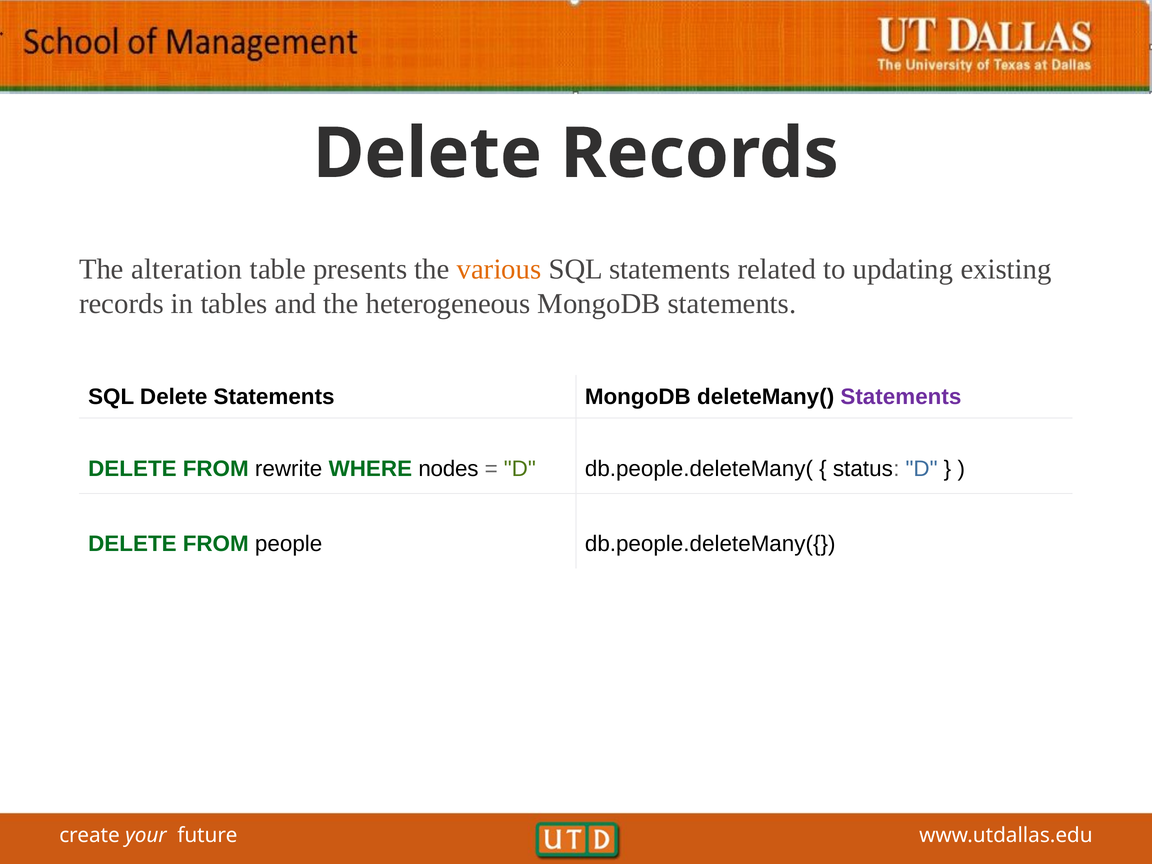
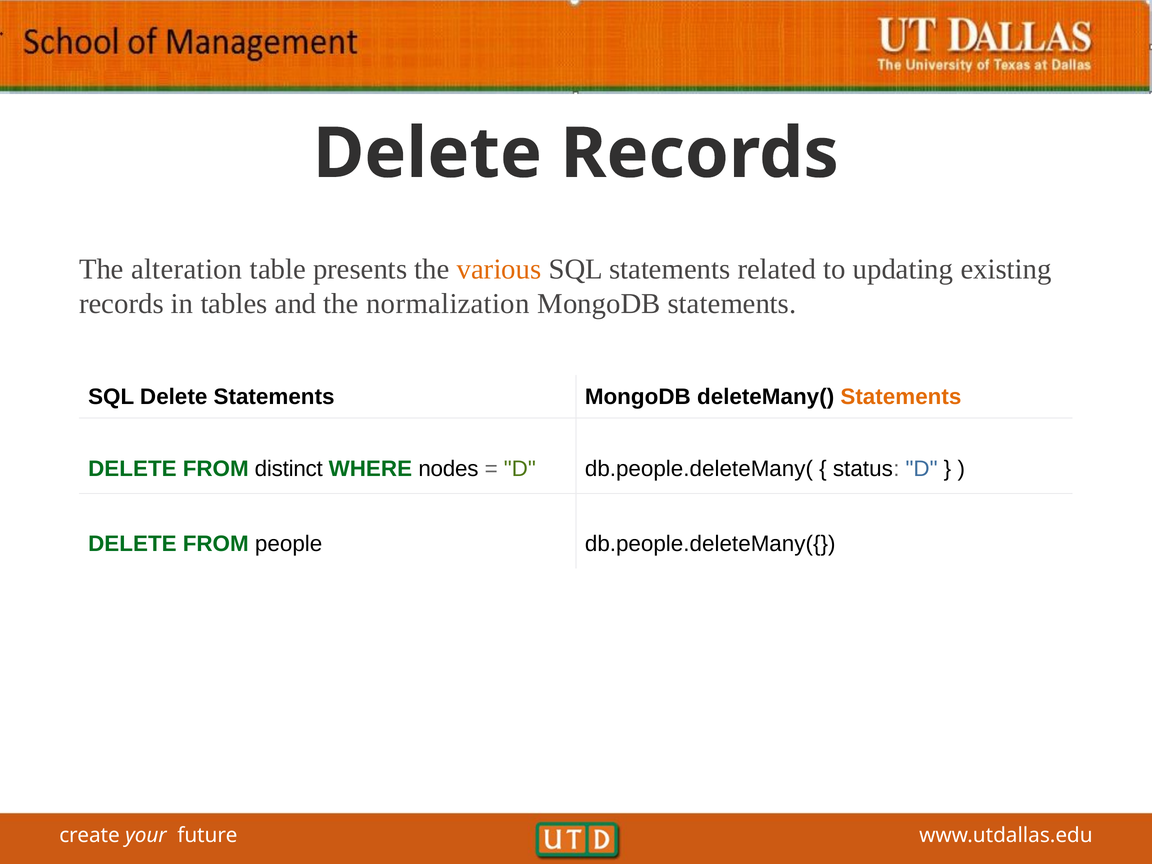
heterogeneous: heterogeneous -> normalization
Statements at (901, 397) colour: purple -> orange
rewrite: rewrite -> distinct
